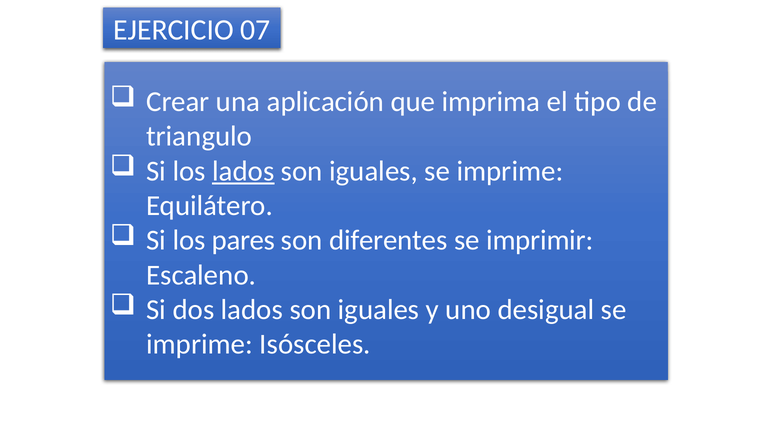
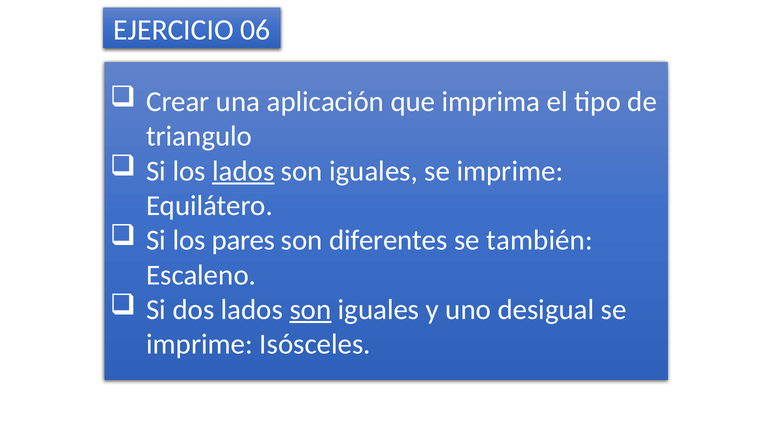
07: 07 -> 06
imprimir: imprimir -> también
son at (310, 310) underline: none -> present
